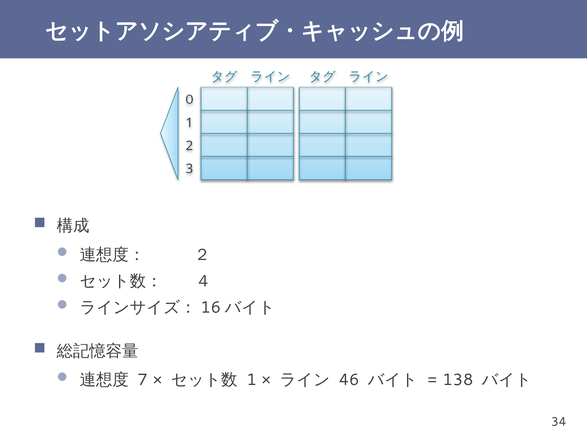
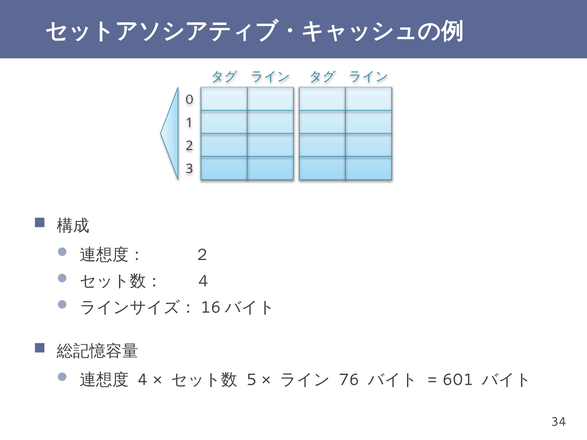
7: 7 -> 4
1 at (252, 380): 1 -> 5
46: 46 -> 76
138: 138 -> 601
